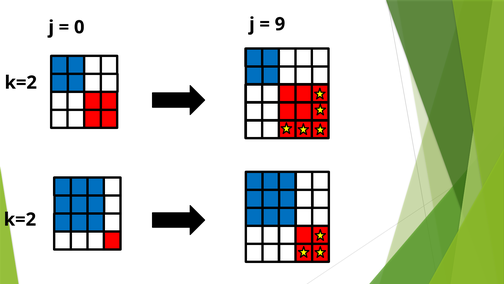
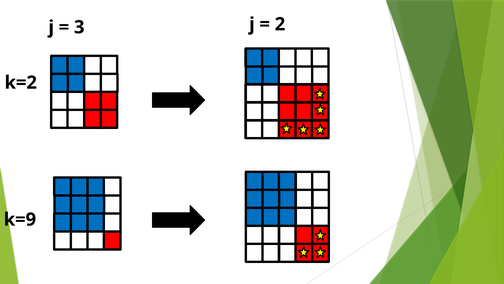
0: 0 -> 3
9: 9 -> 2
k=2 at (20, 219): k=2 -> k=9
